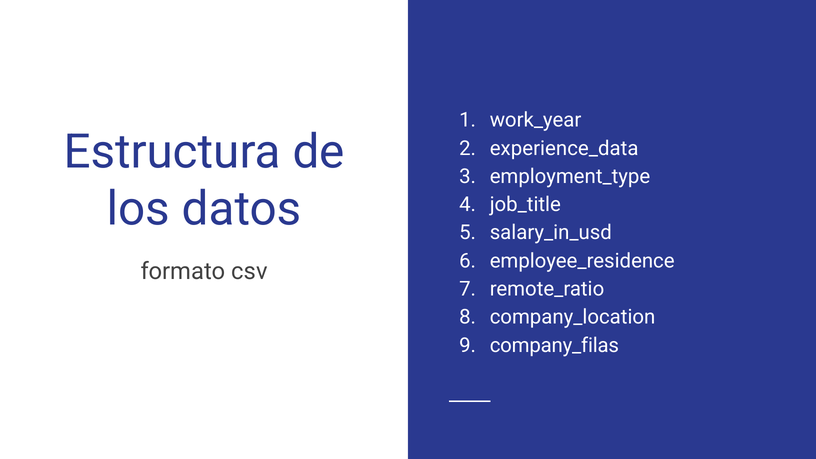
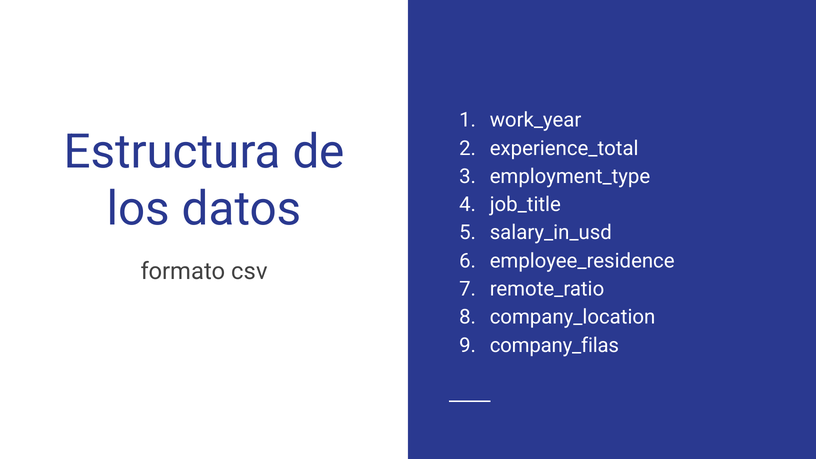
experience_data: experience_data -> experience_total
